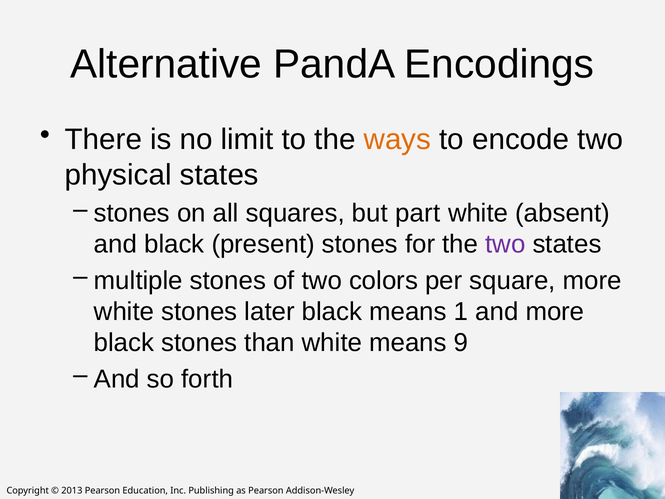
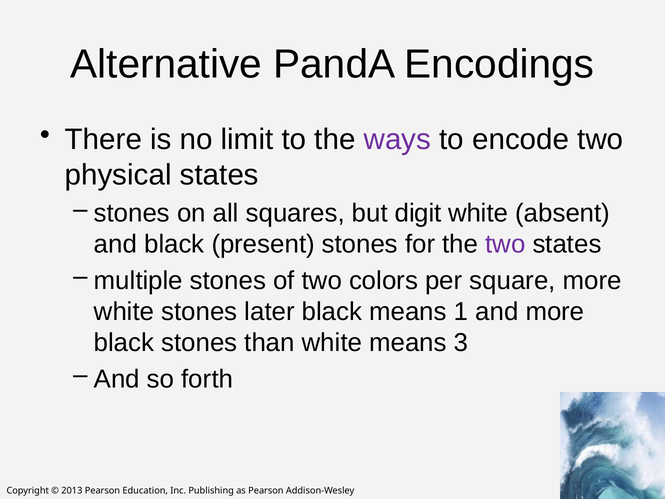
ways colour: orange -> purple
part: part -> digit
9: 9 -> 3
